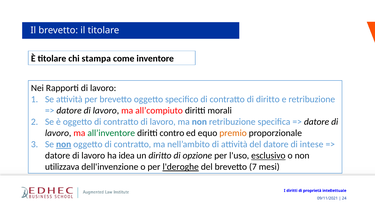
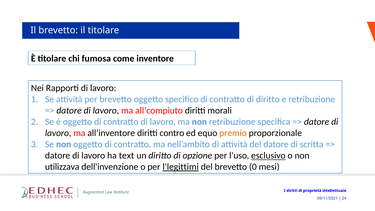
stampa: stampa -> fumosa
all’inventore colour: green -> black
non at (64, 144) underline: present -> none
intese: intese -> scritta
idea: idea -> text
l'deroghe: l'deroghe -> l'legittimi
7: 7 -> 0
